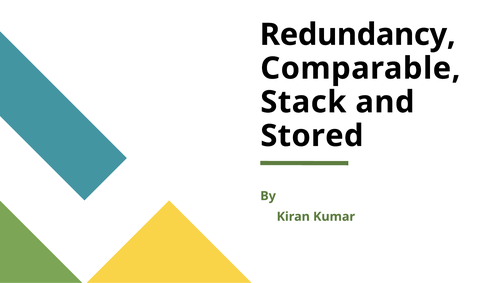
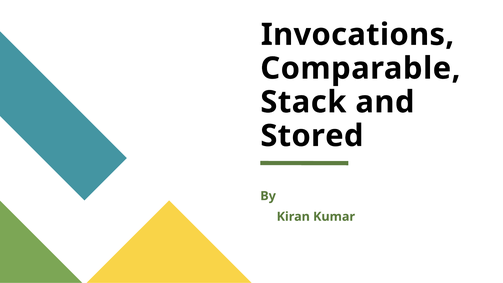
Redundancy: Redundancy -> Invocations
